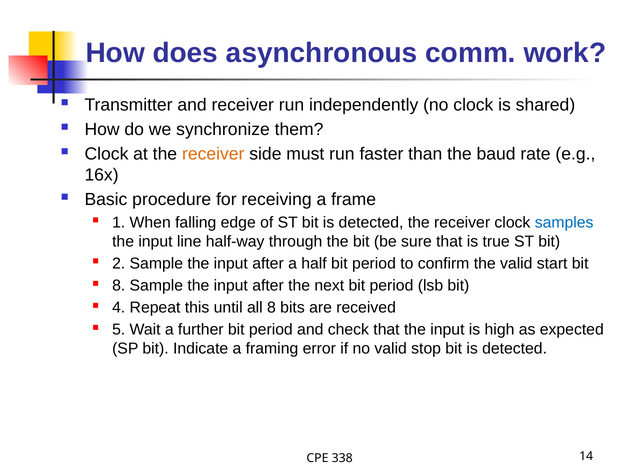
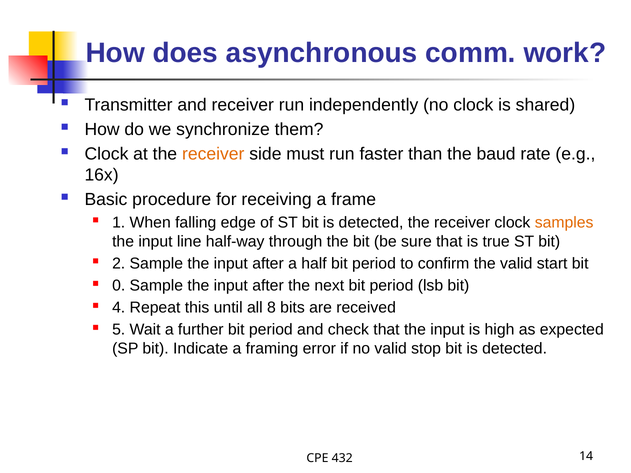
samples colour: blue -> orange
8 at (119, 286): 8 -> 0
338: 338 -> 432
